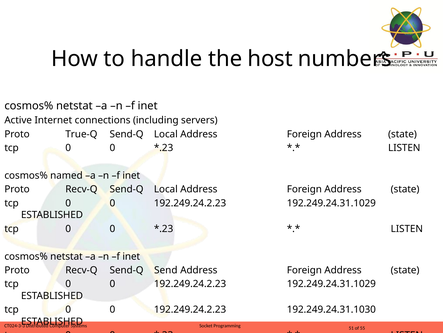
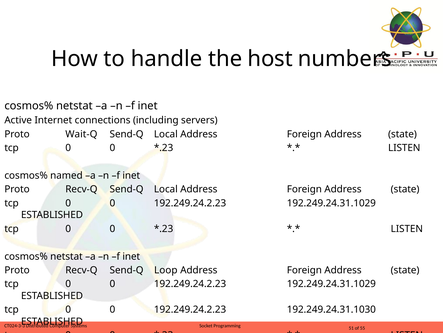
True-Q: True-Q -> Wait-Q
Send: Send -> Loop
